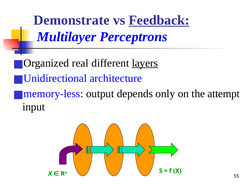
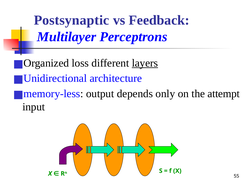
Demonstrate: Demonstrate -> Postsynaptic
Feedback underline: present -> none
real: real -> loss
